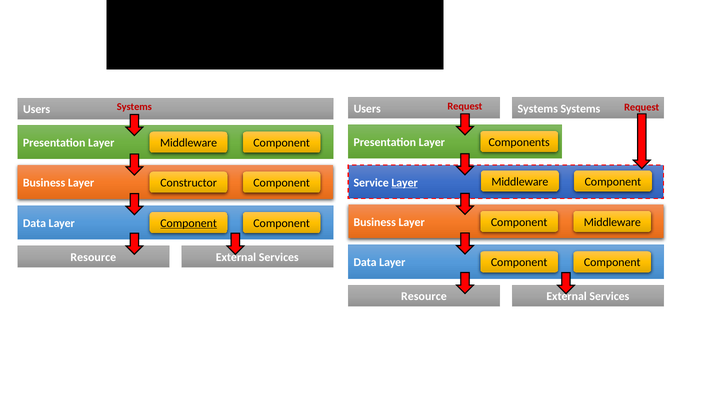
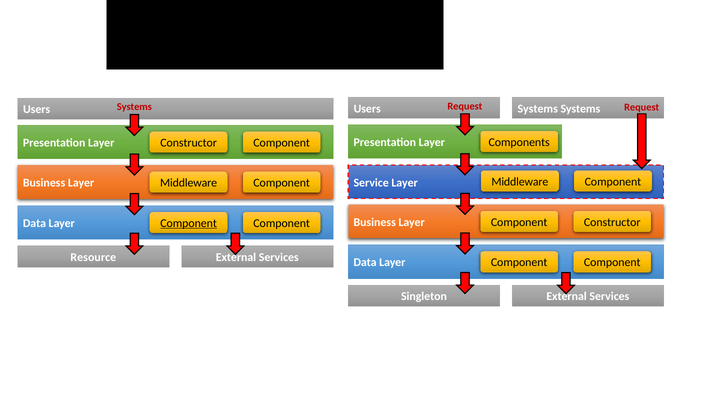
Middleware at (189, 143): Middleware -> Constructor
Layer at (405, 182) underline: present -> none
Constructor at (189, 183): Constructor -> Middleware
Component Middleware: Middleware -> Constructor
Resource at (424, 296): Resource -> Singleton
